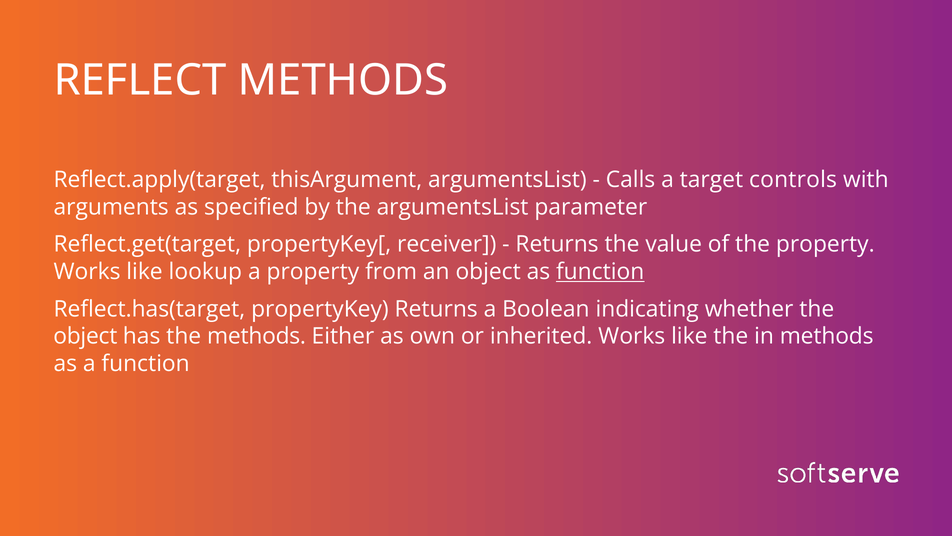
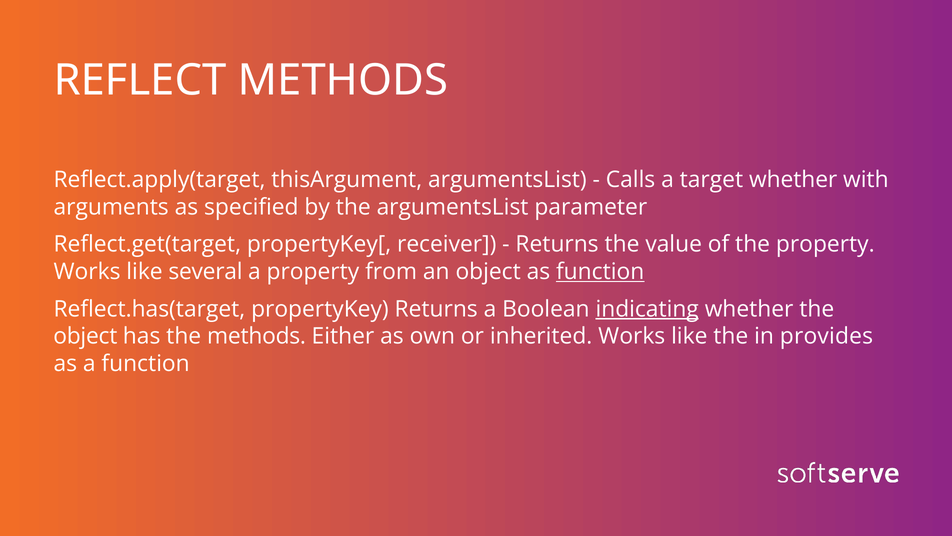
target controls: controls -> whether
lookup: lookup -> several
indicating underline: none -> present
in methods: methods -> provides
